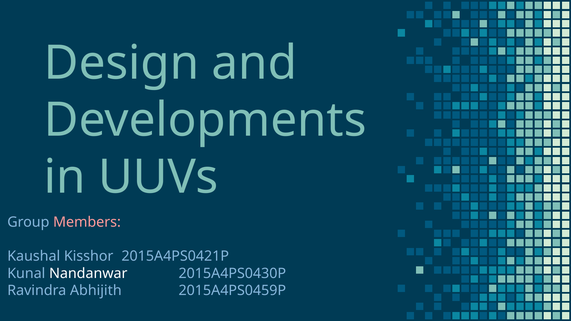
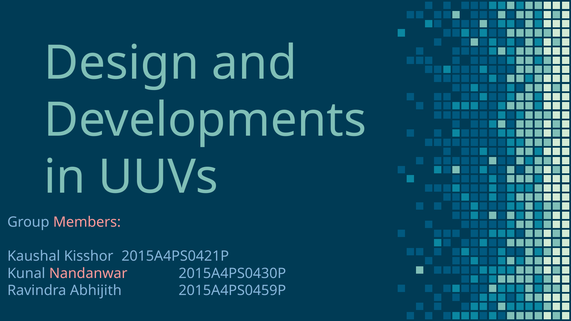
Nandanwar colour: white -> pink
